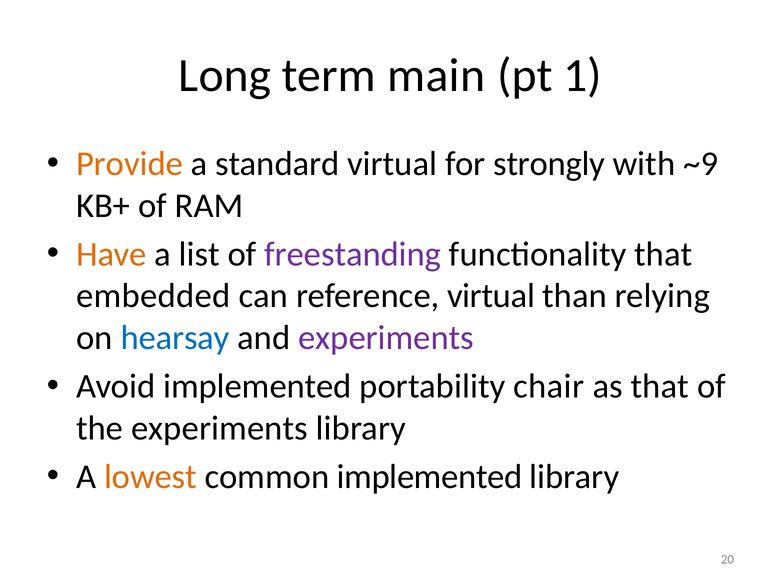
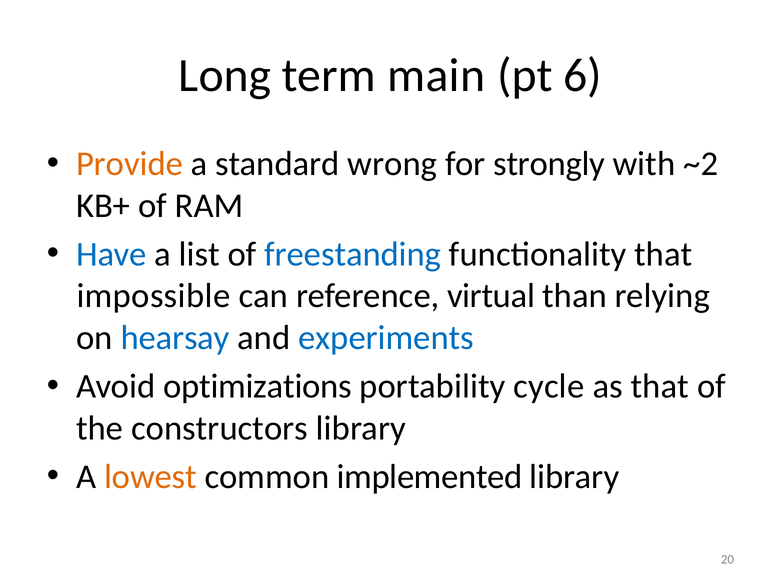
1: 1 -> 6
standard virtual: virtual -> wrong
~9: ~9 -> ~2
Have colour: orange -> blue
freestanding colour: purple -> blue
embedded: embedded -> impossible
experiments at (386, 338) colour: purple -> blue
Avoid implemented: implemented -> optimizations
chair: chair -> cycle
the experiments: experiments -> constructors
